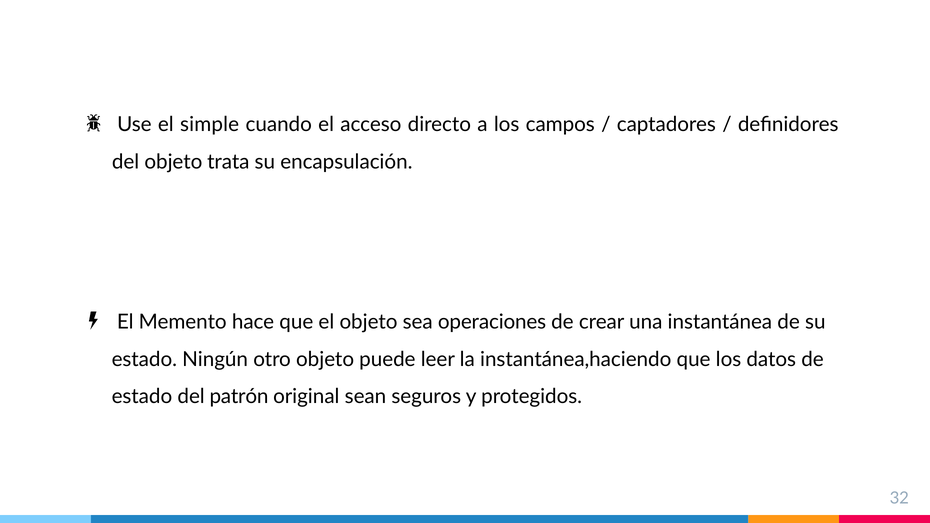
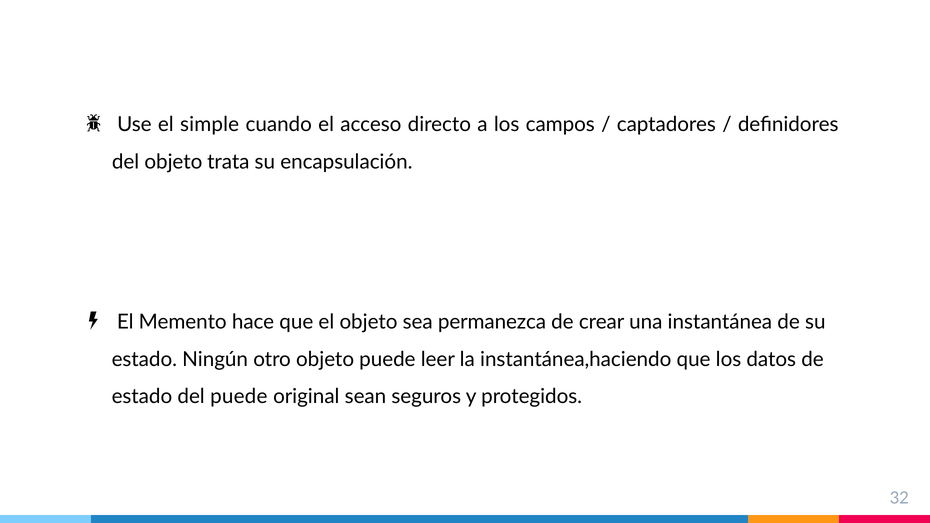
operaciones: operaciones -> permanezca
del patrón: patrón -> puede
